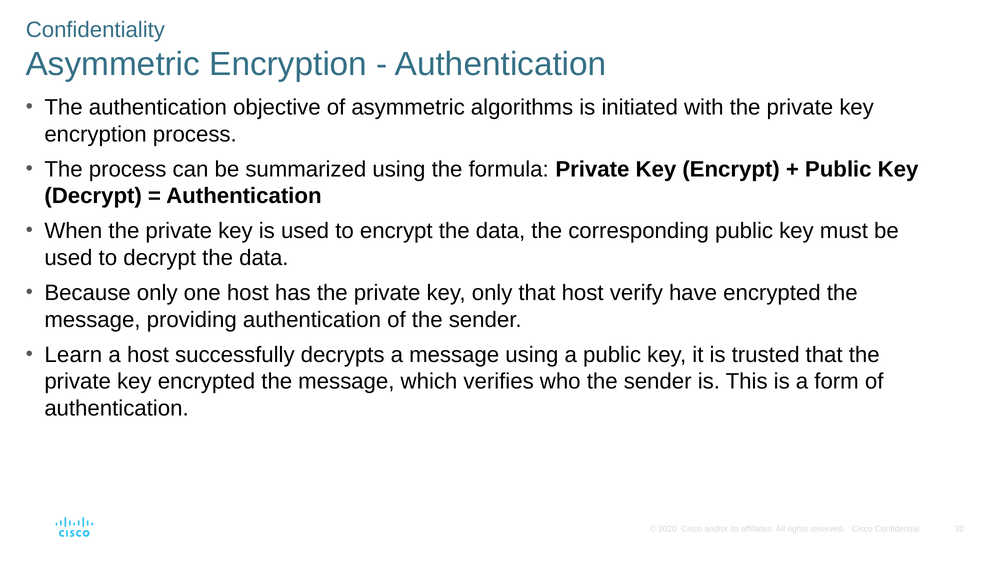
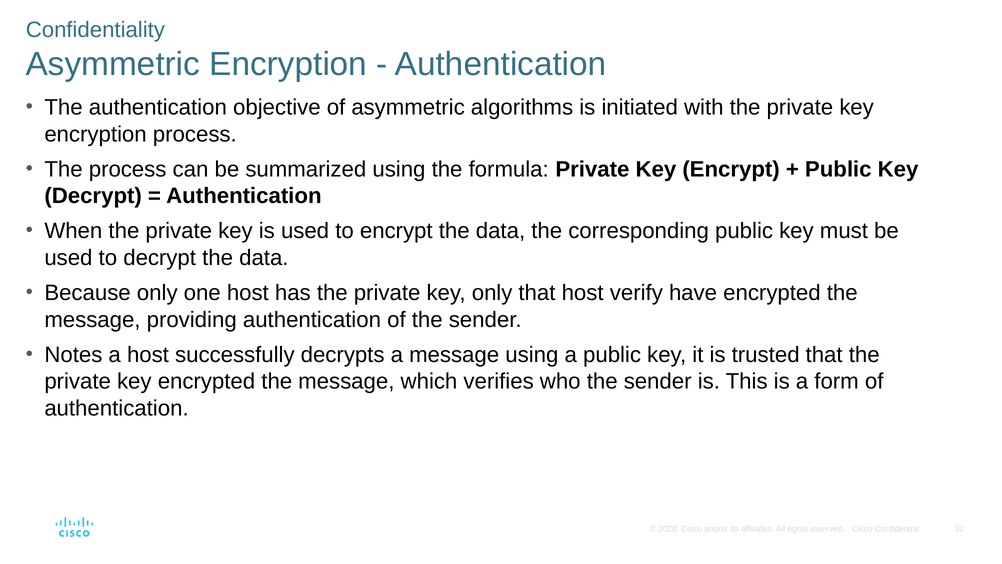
Learn: Learn -> Notes
